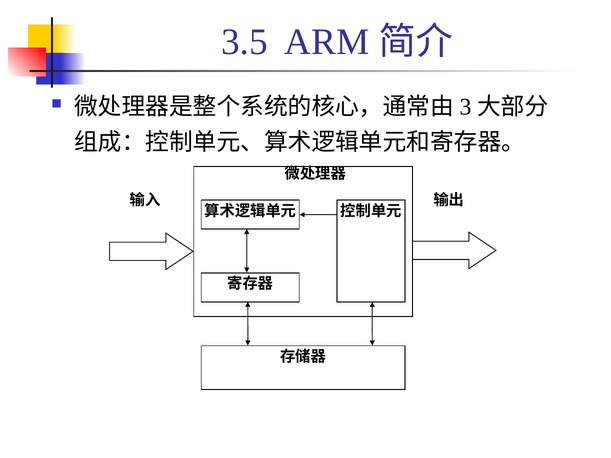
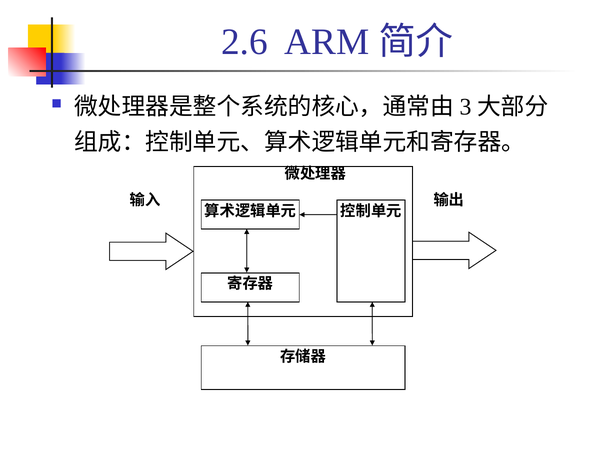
3.5: 3.5 -> 2.6
